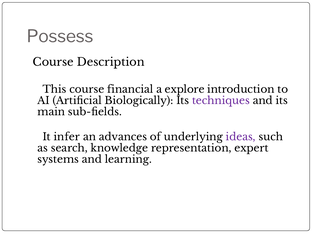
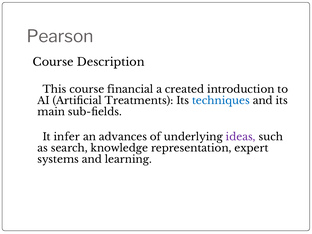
Possess: Possess -> Pearson
explore: explore -> created
Biologically: Biologically -> Treatments
techniques colour: purple -> blue
